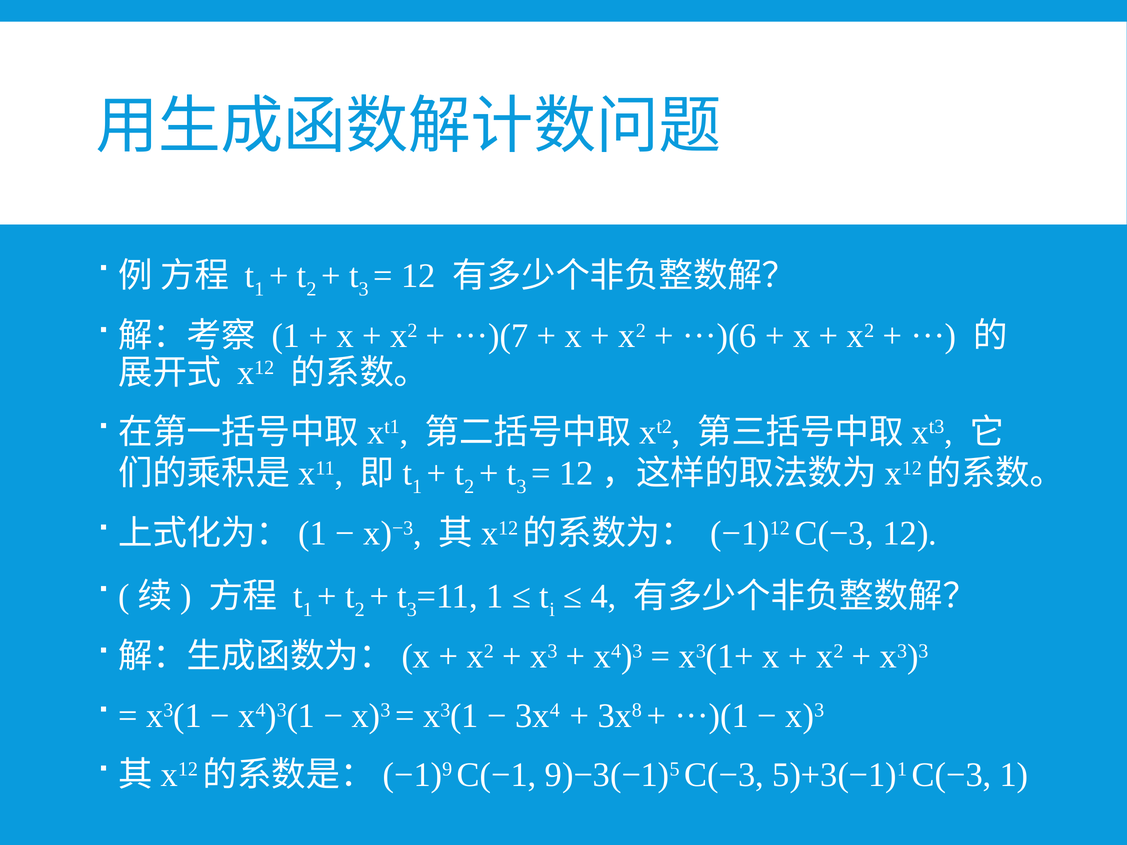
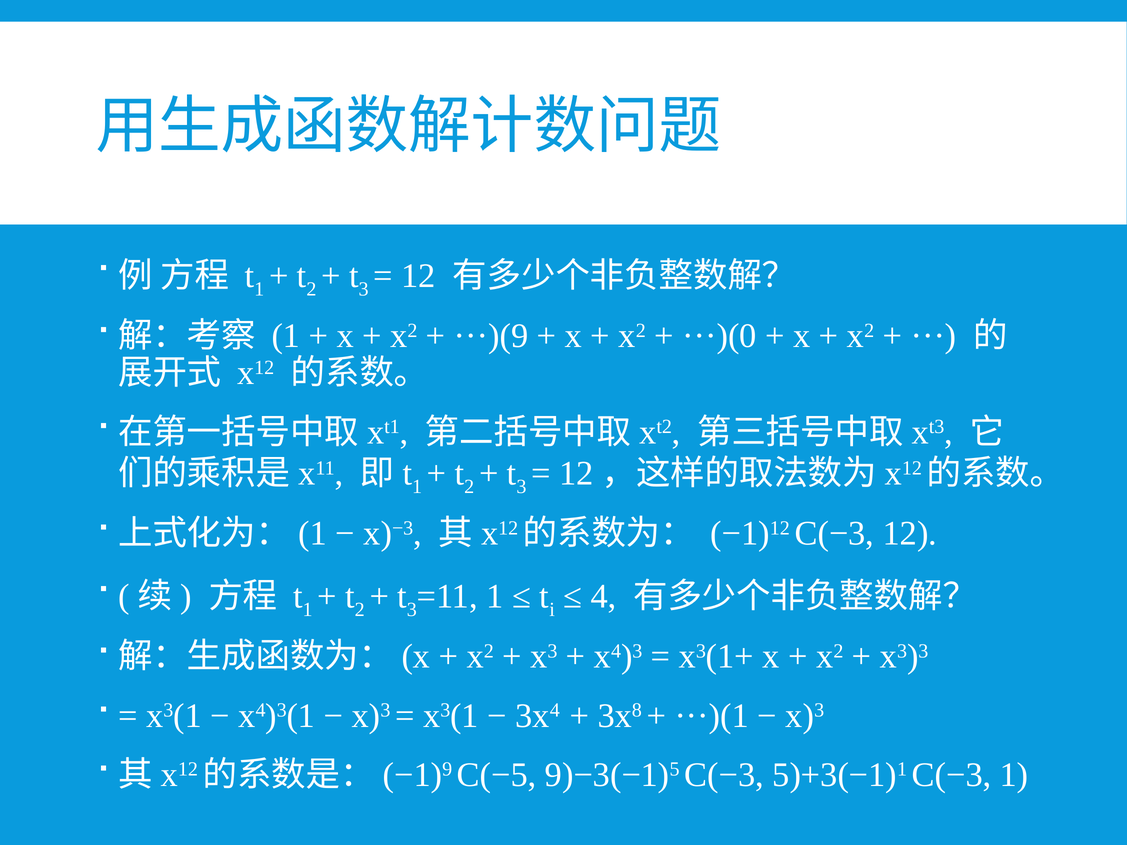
···)(7: ···)(7 -> ···)(9
···)(6: ···)(6 -> ···)(0
C(−1: C(−1 -> C(−5
